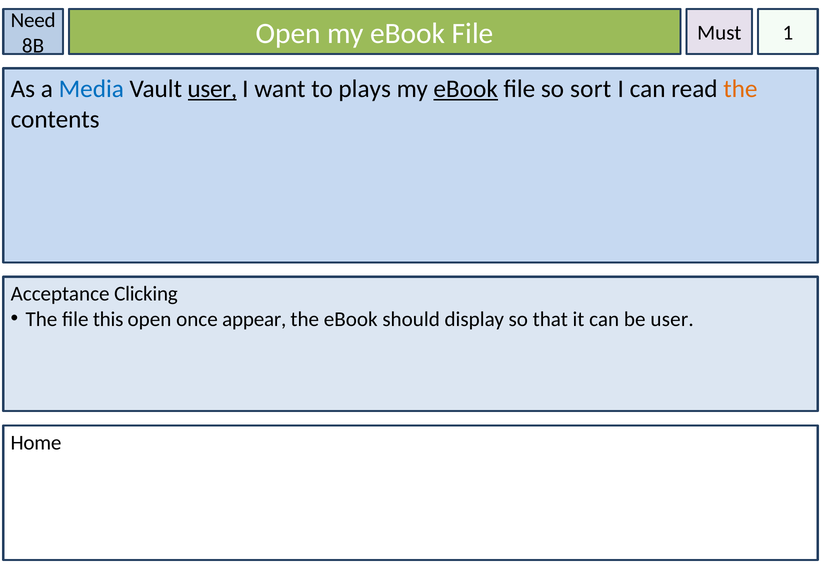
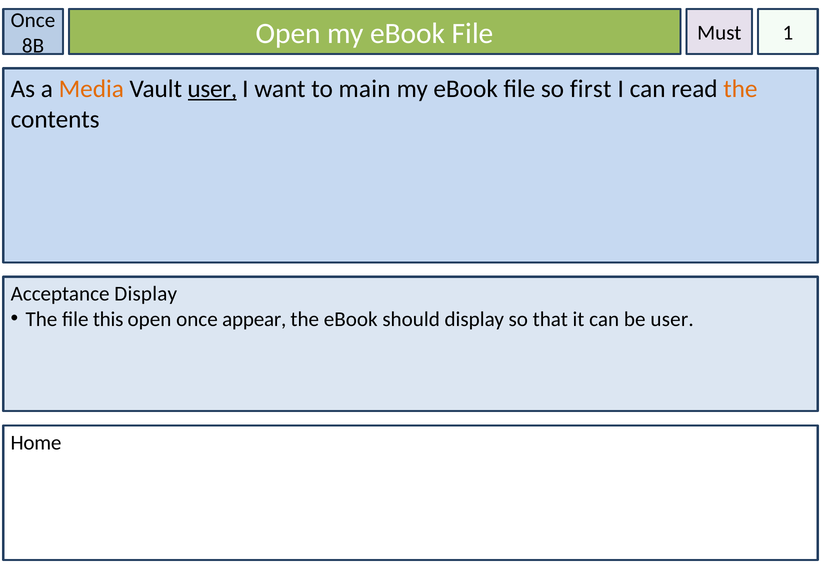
Need at (33, 20): Need -> Once
Media colour: blue -> orange
plays: plays -> main
eBook at (466, 89) underline: present -> none
sort: sort -> first
Acceptance Clicking: Clicking -> Display
